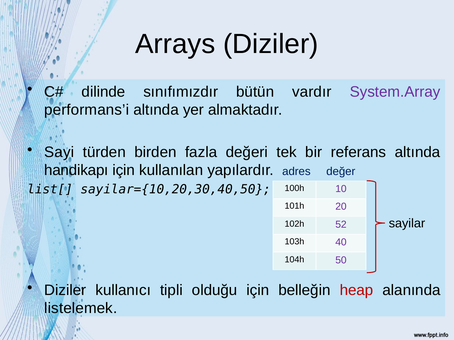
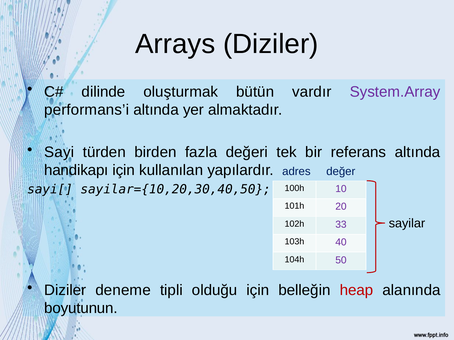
sınıfımızdır: sınıfımızdır -> oluşturmak
list[: list[ -> sayi[
52: 52 -> 33
kullanıcı: kullanıcı -> deneme
listelemek: listelemek -> boyutunun
